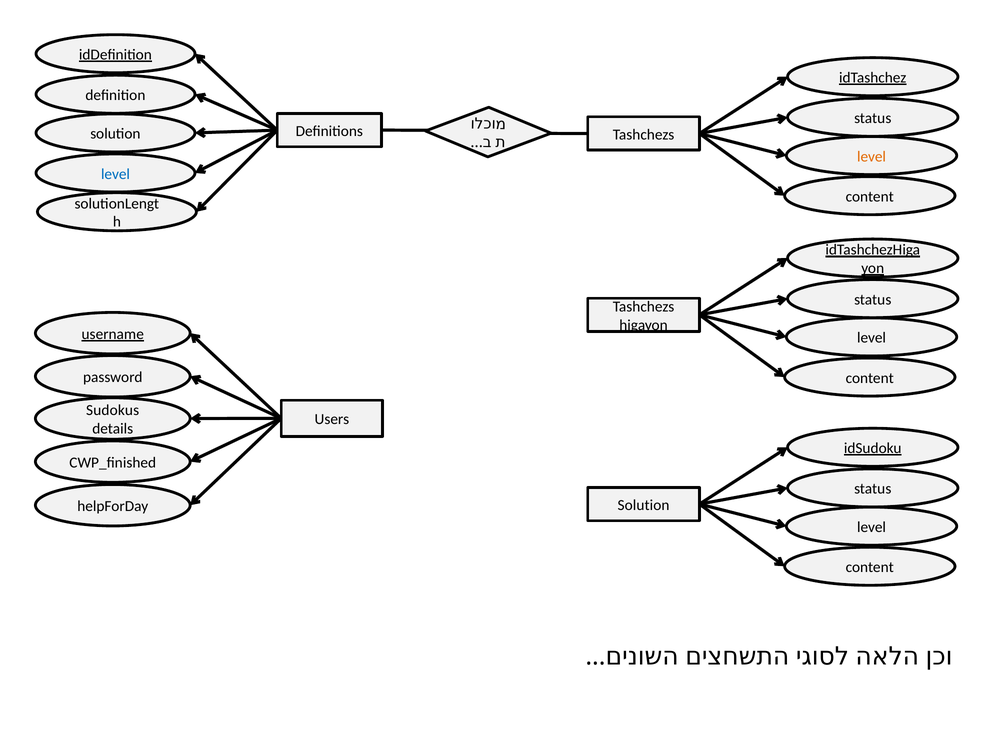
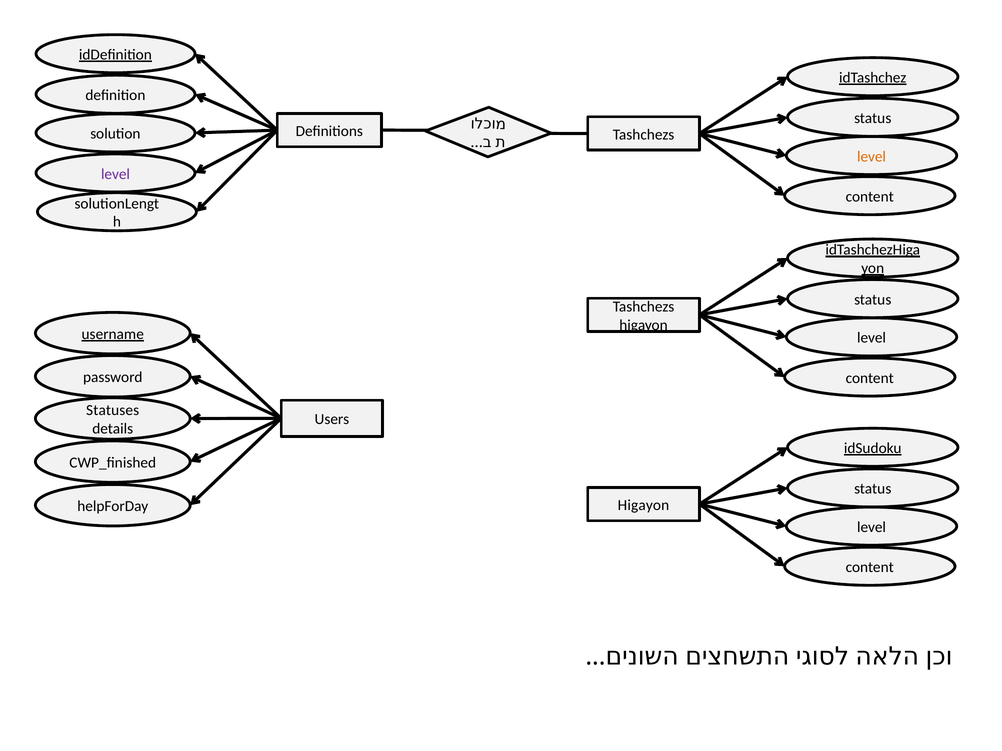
level at (115, 174) colour: blue -> purple
Sudokus: Sudokus -> Statuses
Solution at (644, 505): Solution -> Higayon
